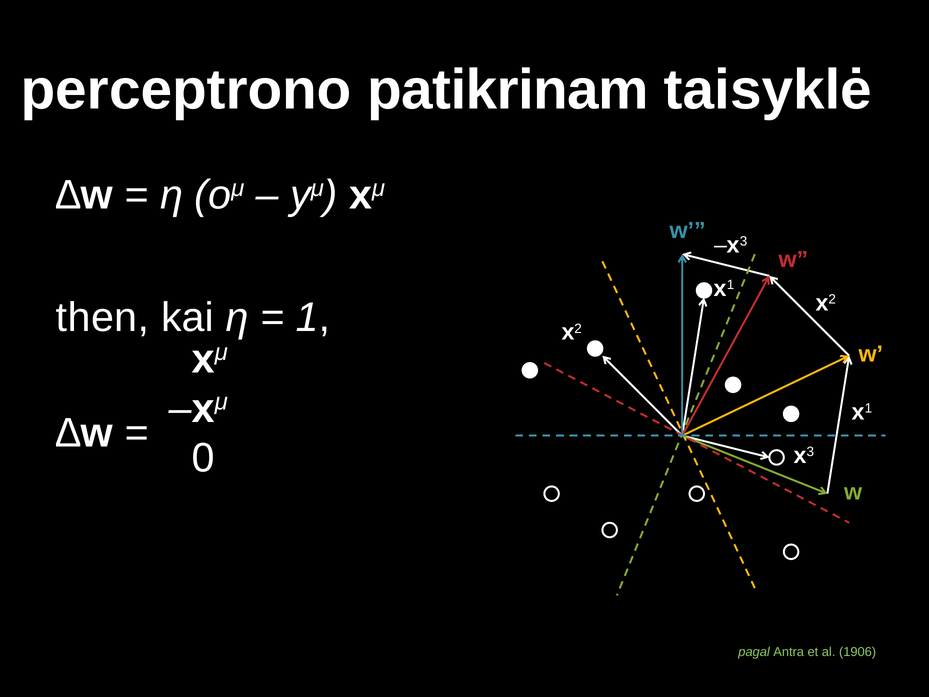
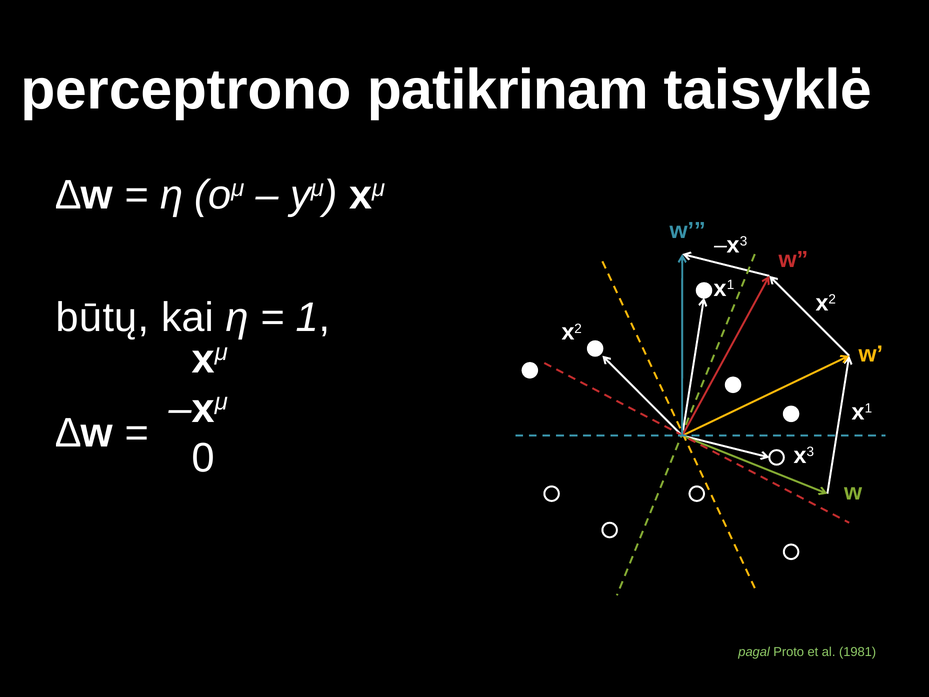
then: then -> būtų
Antra: Antra -> Proto
1906: 1906 -> 1981
